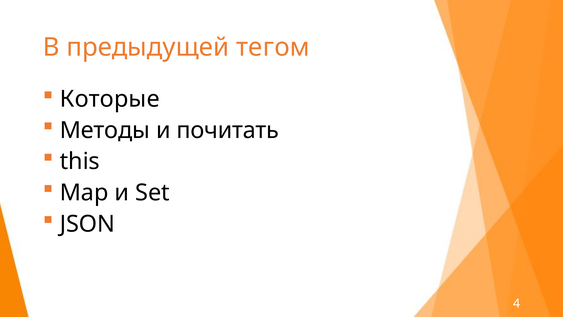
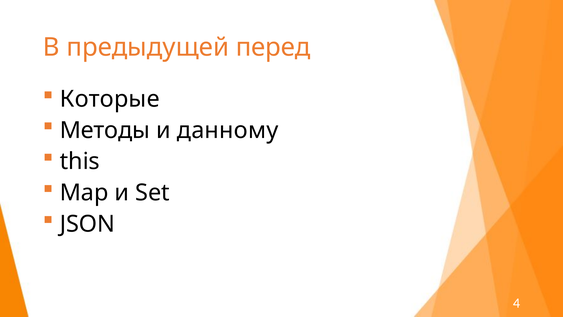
тегом: тегом -> перед
почитать: почитать -> данному
